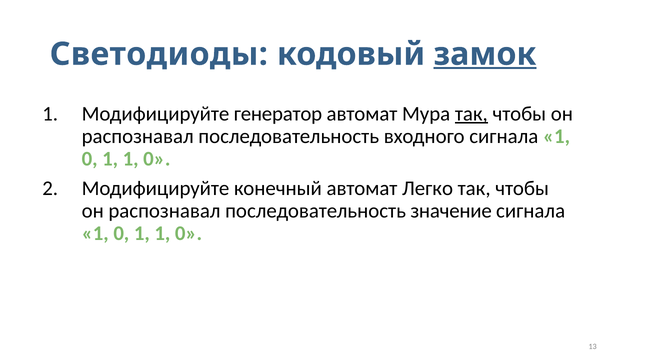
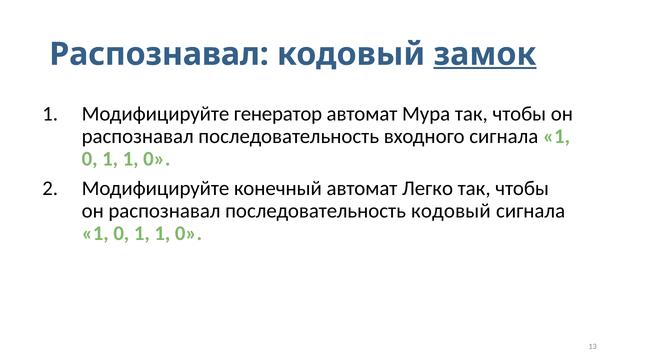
Светодиоды at (159, 54): Светодиоды -> Распознавал
так at (471, 114) underline: present -> none
последовательность значение: значение -> кодовый
